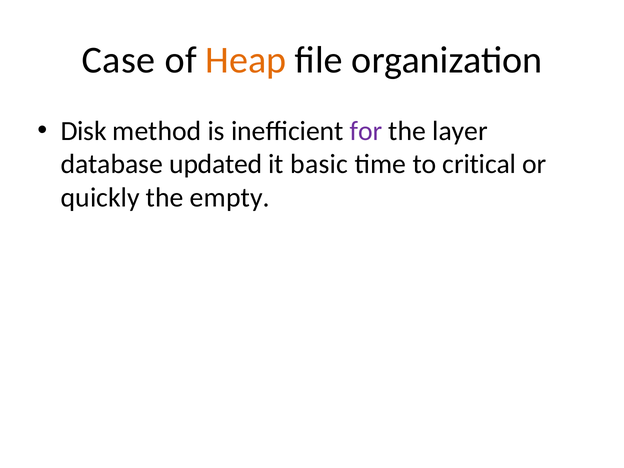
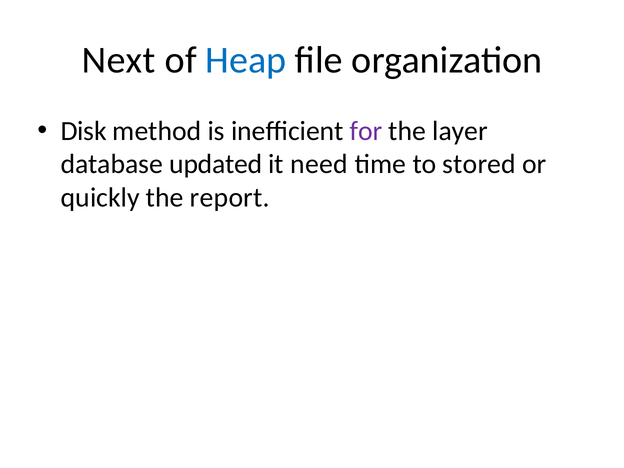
Case: Case -> Next
Heap colour: orange -> blue
basic: basic -> need
critical: critical -> stored
empty: empty -> report
